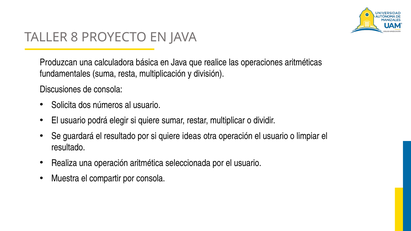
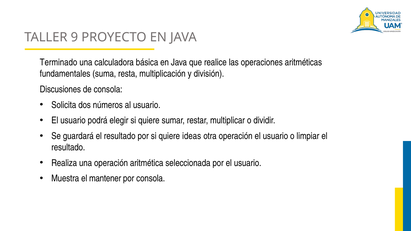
8: 8 -> 9
Produzcan: Produzcan -> Terminado
compartir: compartir -> mantener
